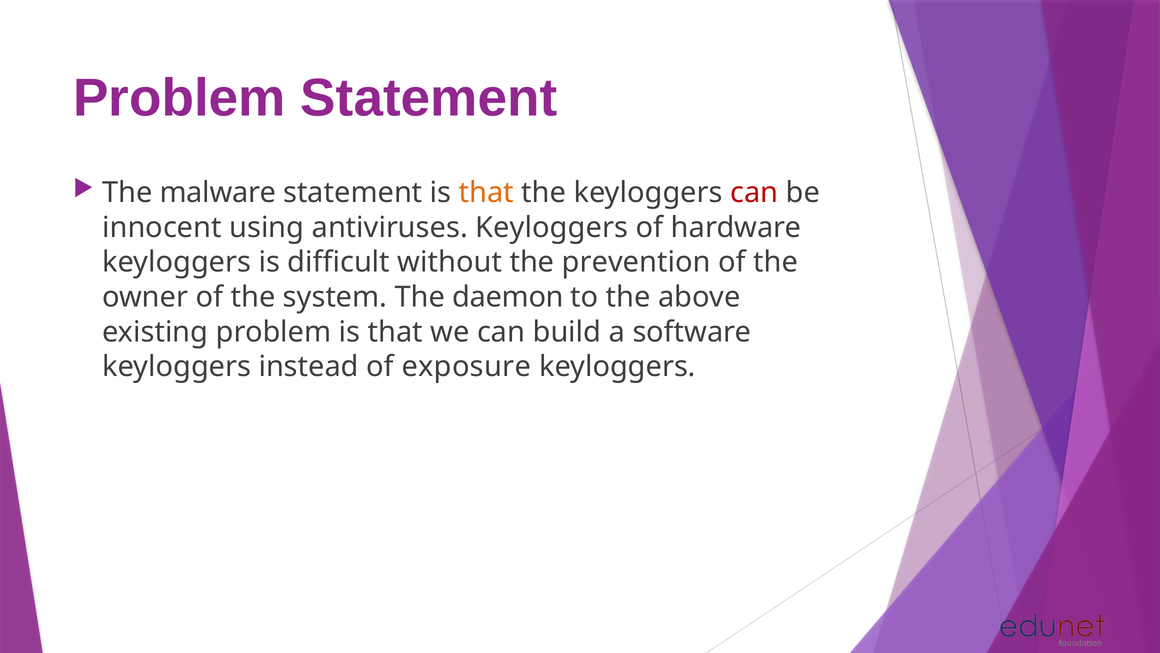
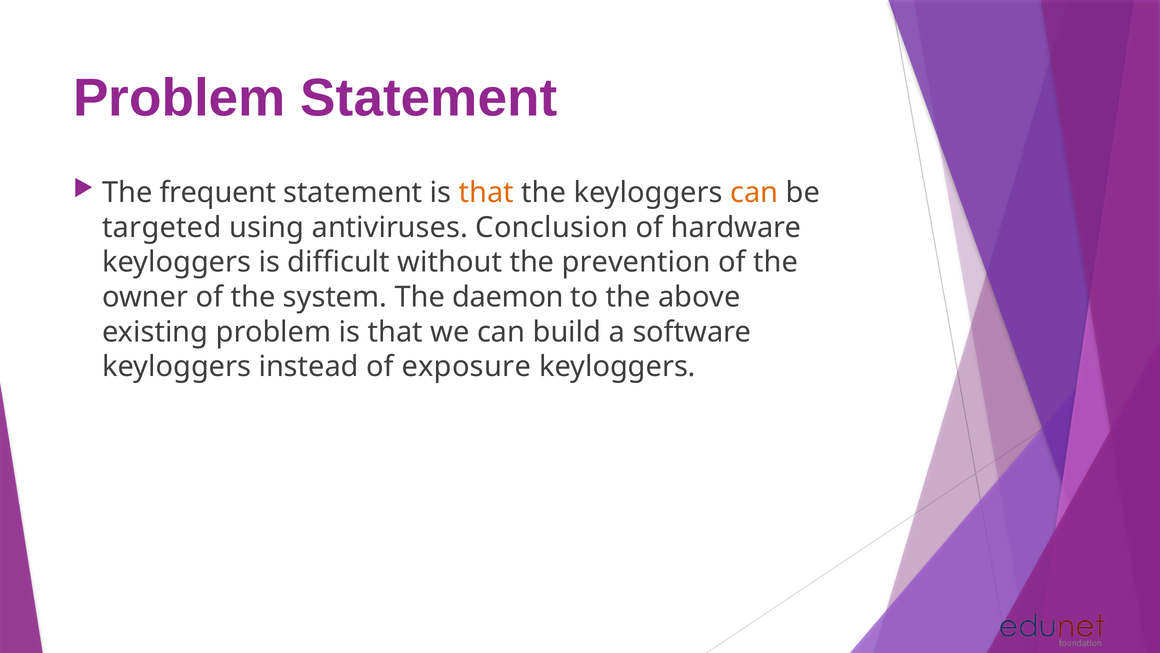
malware: malware -> frequent
can at (754, 193) colour: red -> orange
innocent: innocent -> targeted
antiviruses Keyloggers: Keyloggers -> Conclusion
